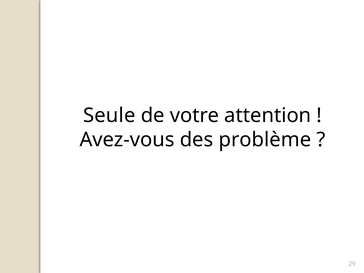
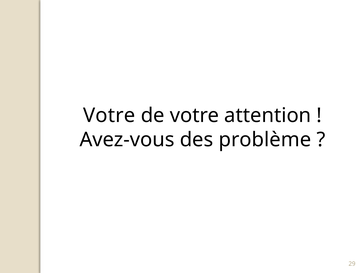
Seule at (109, 116): Seule -> Votre
